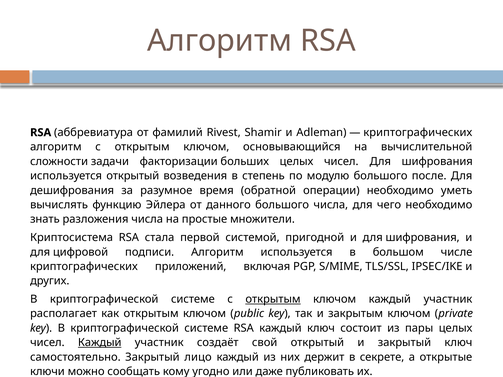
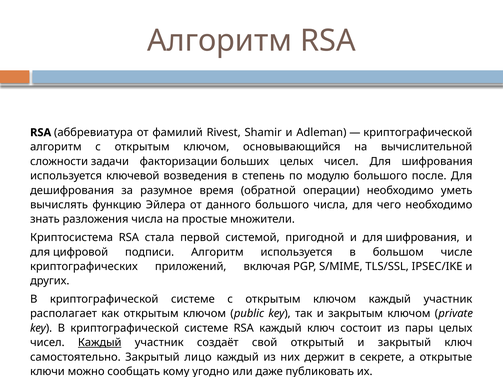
криптографических at (418, 133): криптографических -> криптографической
используется открытый: открытый -> ключевой
открытым at (273, 299) underline: present -> none
